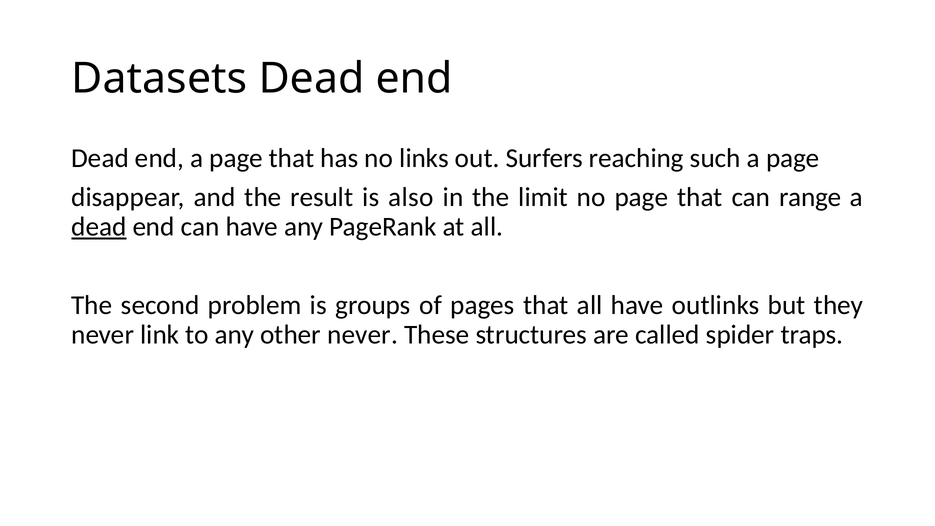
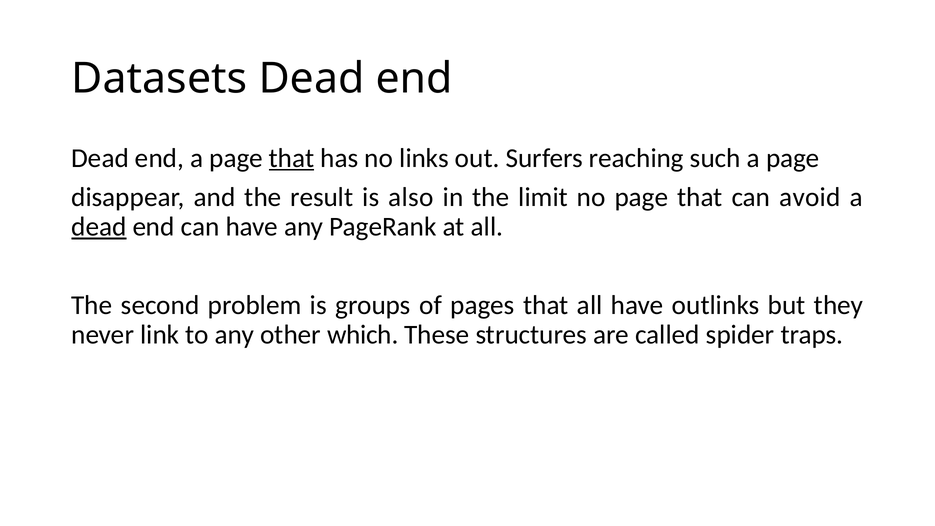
that at (292, 158) underline: none -> present
range: range -> avoid
other never: never -> which
